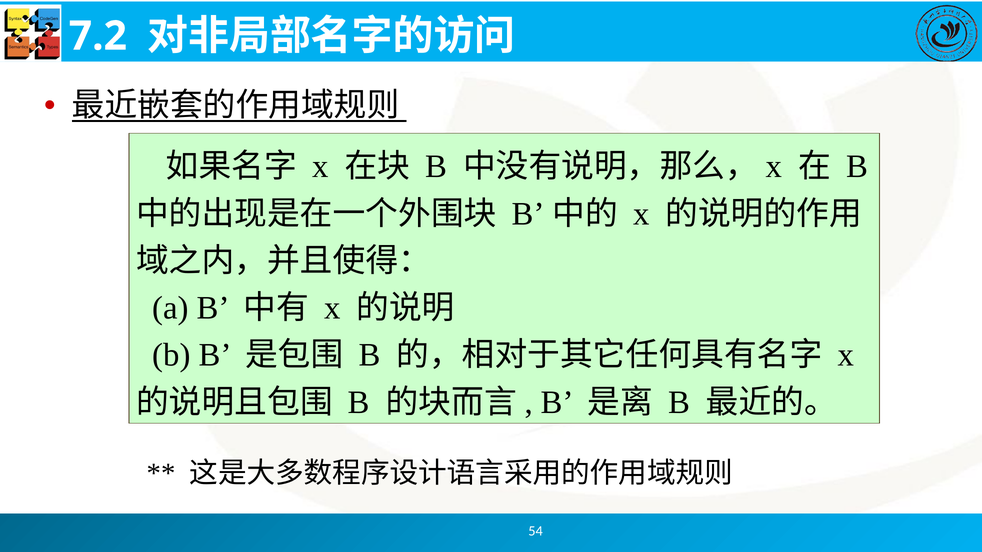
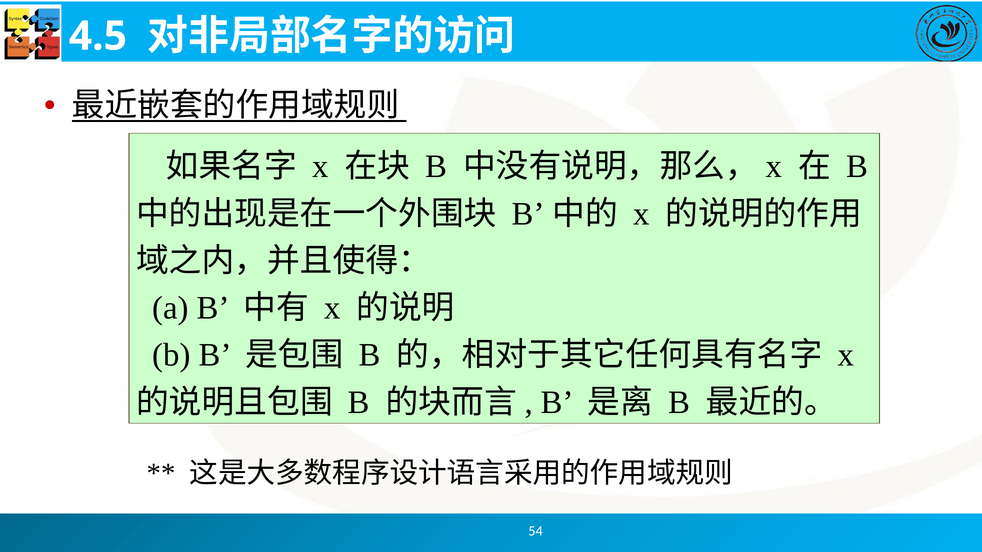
7.2: 7.2 -> 4.5
